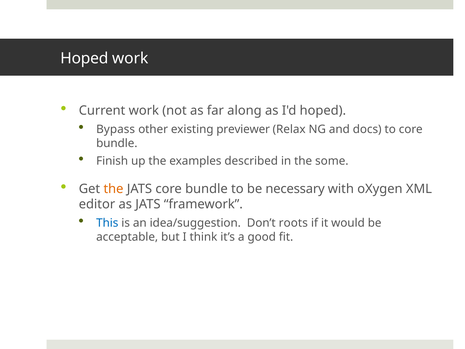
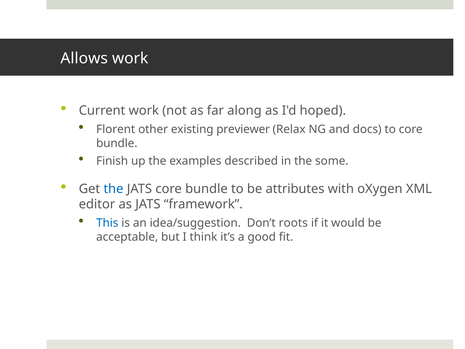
Hoped at (84, 58): Hoped -> Allows
Bypass: Bypass -> Florent
the at (113, 189) colour: orange -> blue
necessary: necessary -> attributes
